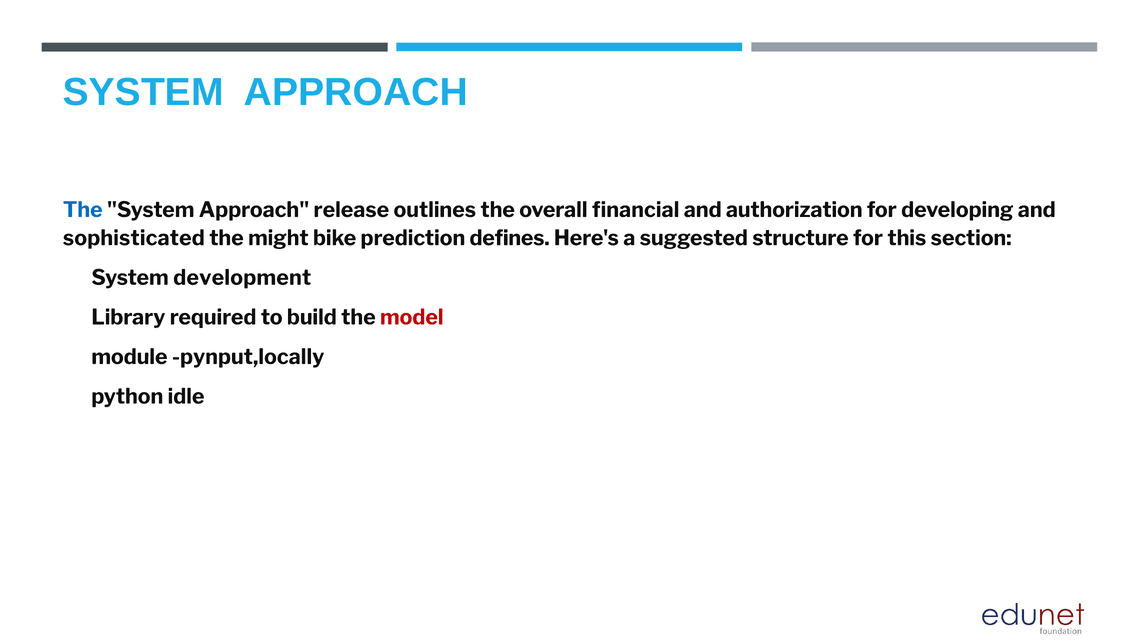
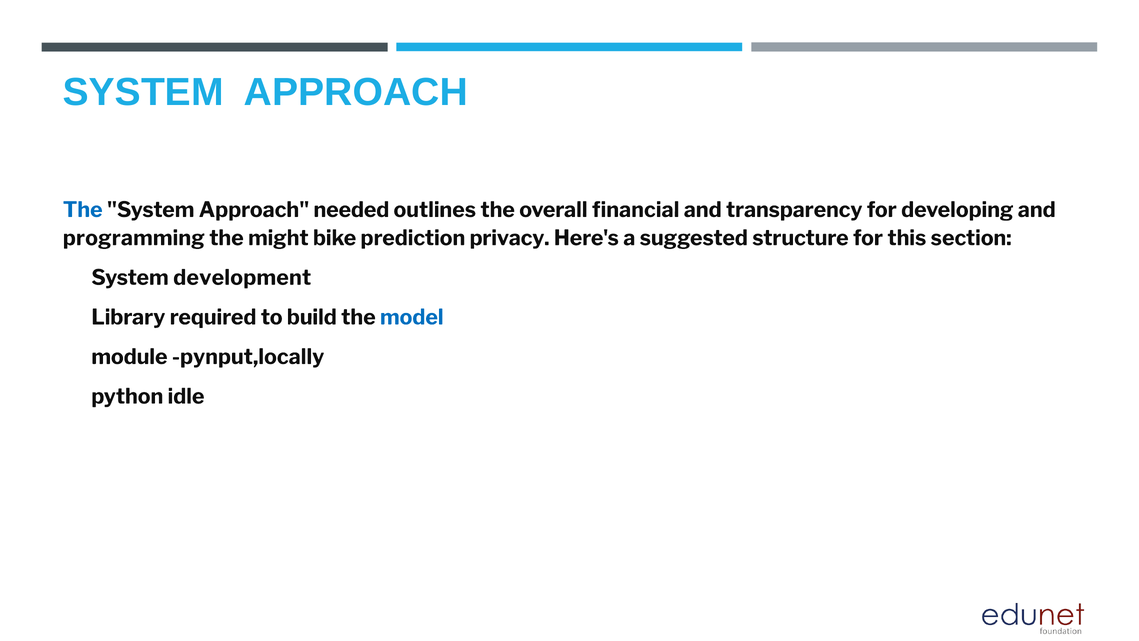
release: release -> needed
authorization: authorization -> transparency
sophisticated: sophisticated -> programming
defines: defines -> privacy
model colour: red -> blue
